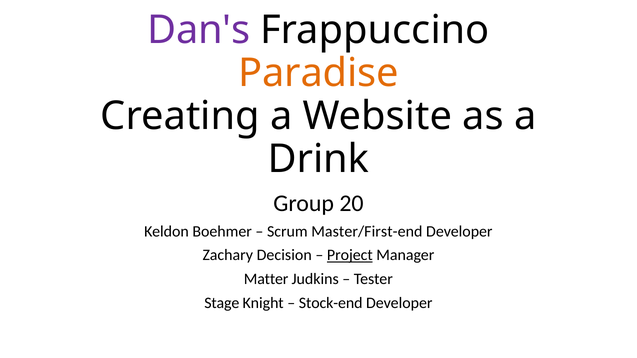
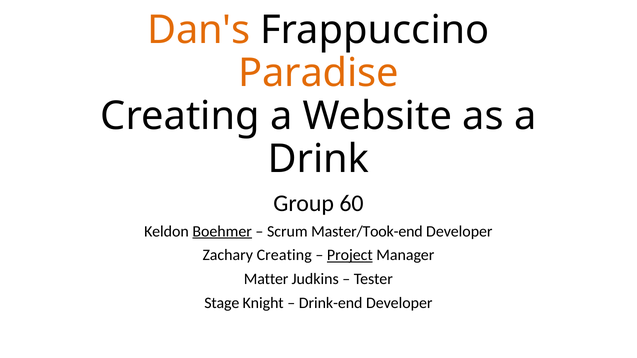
Dan's colour: purple -> orange
20: 20 -> 60
Boehmer underline: none -> present
Master/First-end: Master/First-end -> Master/Took-end
Zachary Decision: Decision -> Creating
Stock-end: Stock-end -> Drink-end
